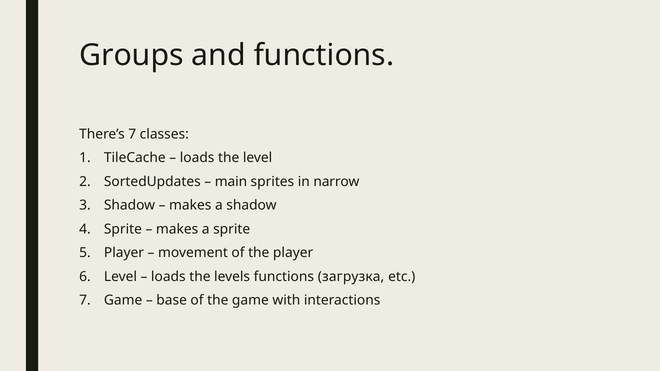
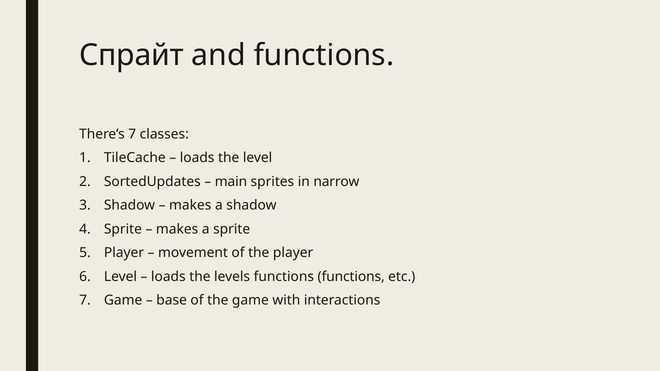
Groups: Groups -> Спрайт
functions загрузка: загрузка -> functions
